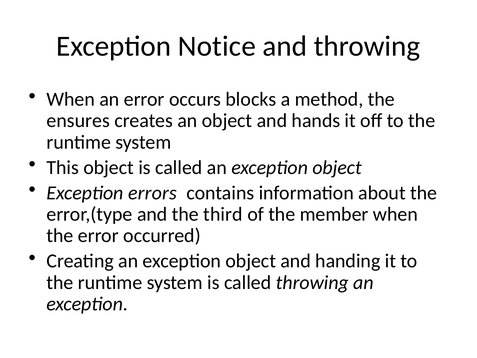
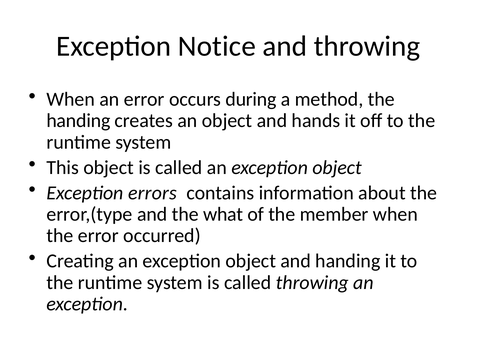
blocks: blocks -> during
ensures at (78, 121): ensures -> handing
third: third -> what
